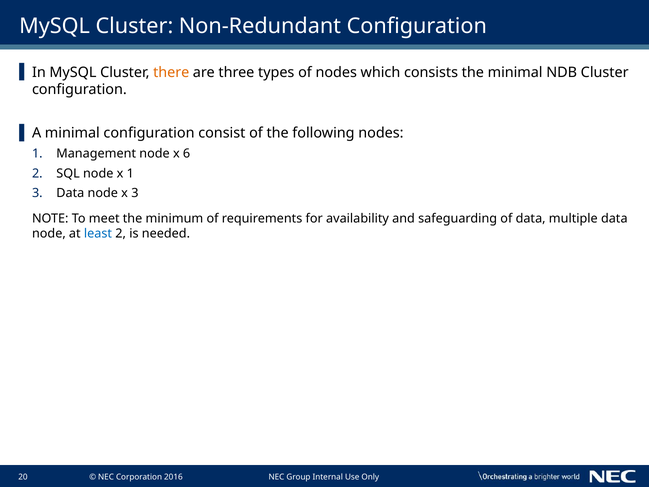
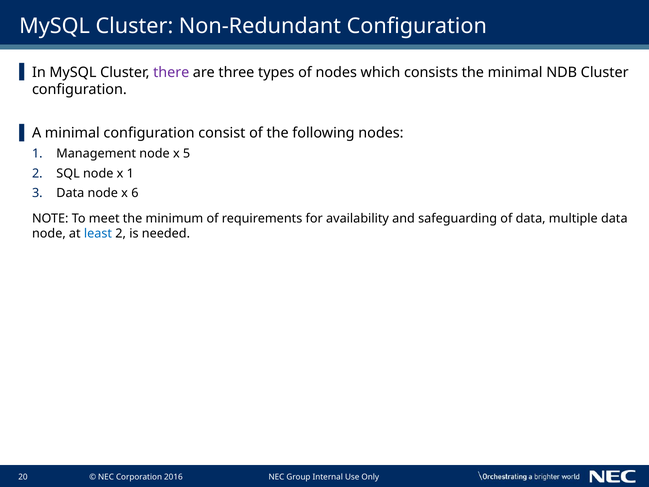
there colour: orange -> purple
6: 6 -> 5
x 3: 3 -> 6
